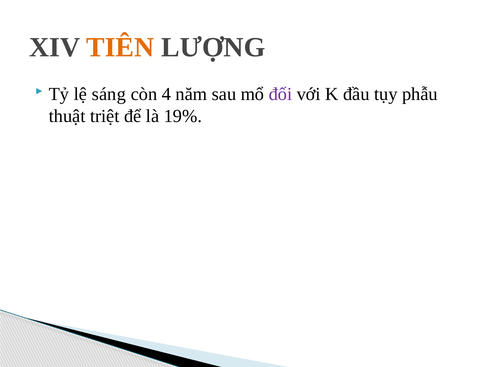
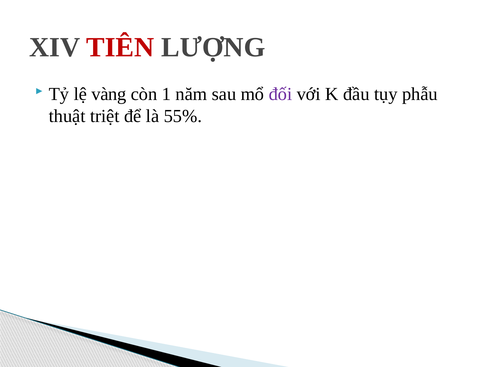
TIÊN colour: orange -> red
sáng: sáng -> vàng
4: 4 -> 1
19%: 19% -> 55%
